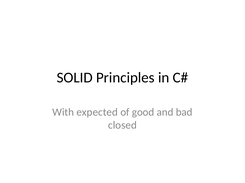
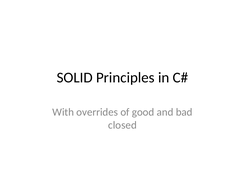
expected: expected -> overrides
